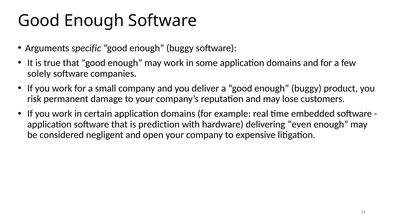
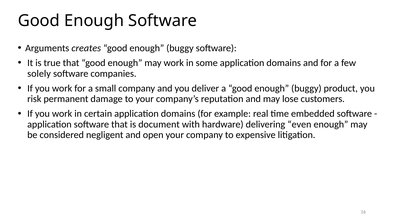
specific: specific -> creates
prediction: prediction -> document
